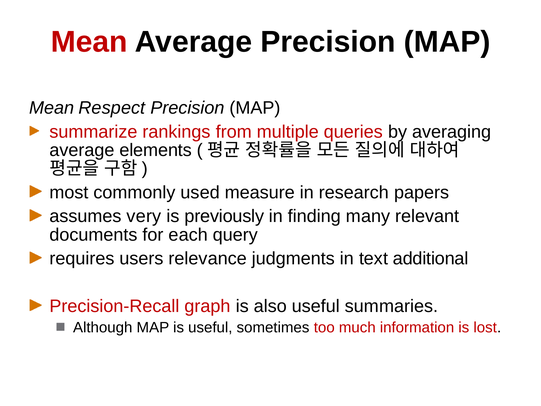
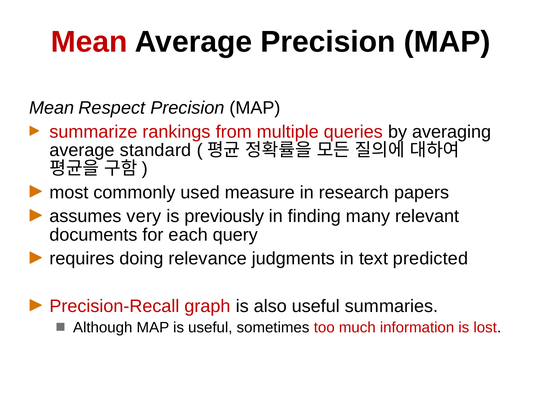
elements: elements -> standard
users: users -> doing
additional: additional -> predicted
